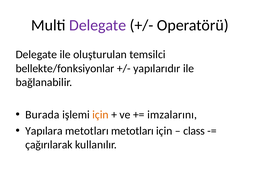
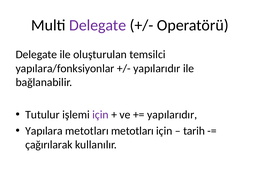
bellekte/fonksiyonlar: bellekte/fonksiyonlar -> yapılara/fonksiyonlar
Burada: Burada -> Tutulur
için at (100, 115) colour: orange -> purple
imzalarını at (172, 115): imzalarını -> yapılarıdır
class: class -> tarih
